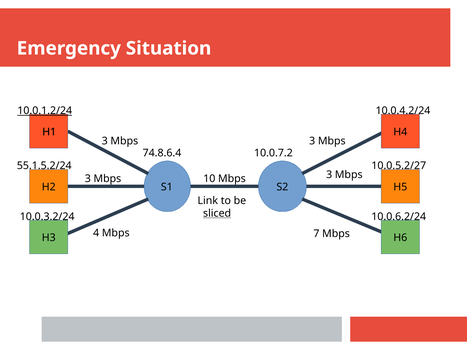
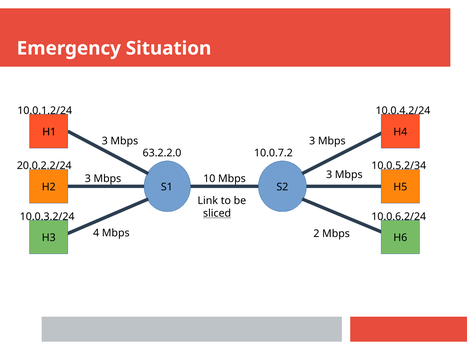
10.0.1.2/24 underline: present -> none
74.8.6.4: 74.8.6.4 -> 63.2.2.0
55.1.5.2/24: 55.1.5.2/24 -> 20.0.2.2/24
10.0.5.2/27: 10.0.5.2/27 -> 10.0.5.2/34
7: 7 -> 2
